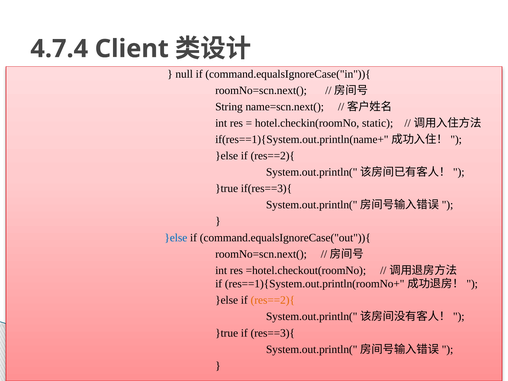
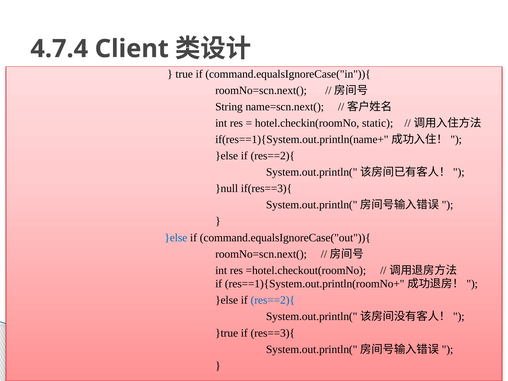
null: null -> true
}true at (227, 189): }true -> }null
res==2){ at (273, 300) colour: orange -> blue
